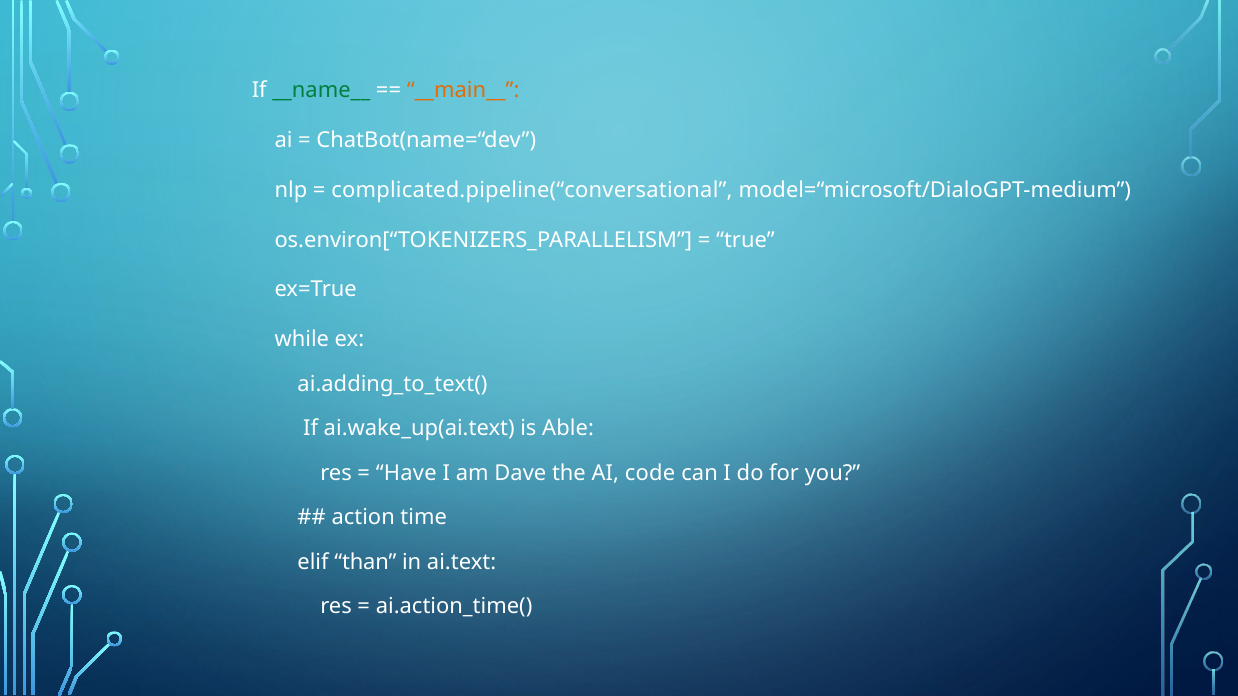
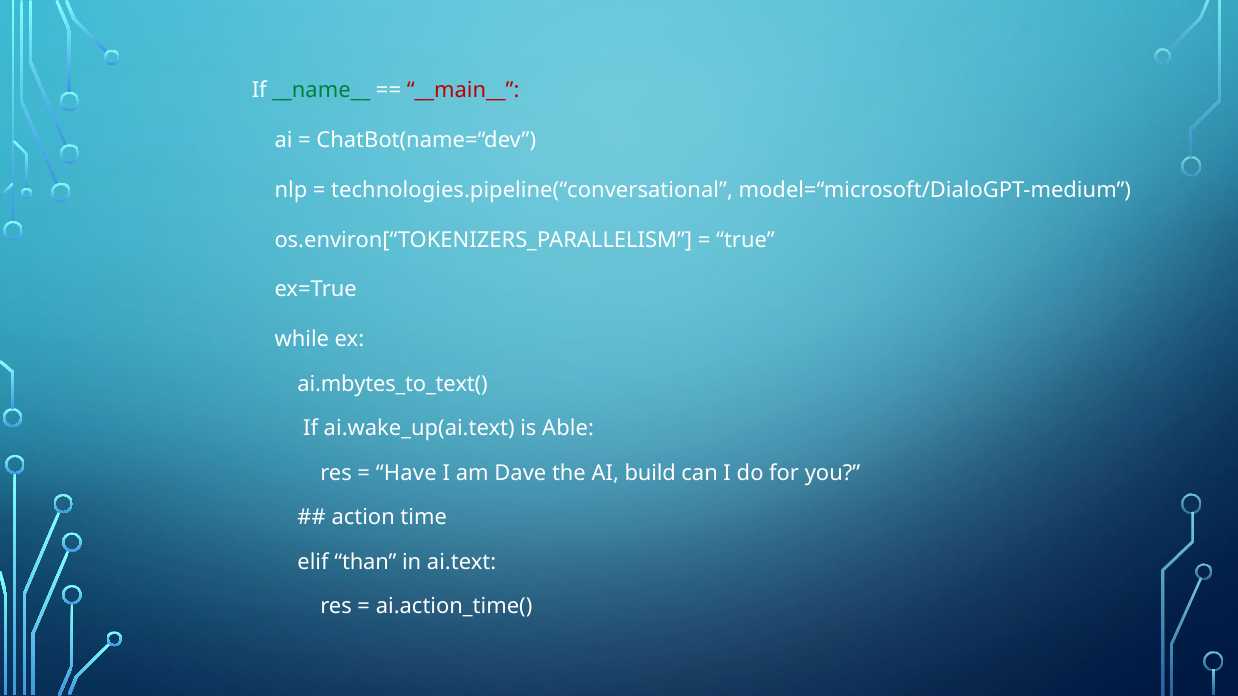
__main__ colour: orange -> red
complicated.pipeline(“conversational: complicated.pipeline(“conversational -> technologies.pipeline(“conversational
ai.adding_to_text(: ai.adding_to_text( -> ai.mbytes_to_text(
code: code -> build
